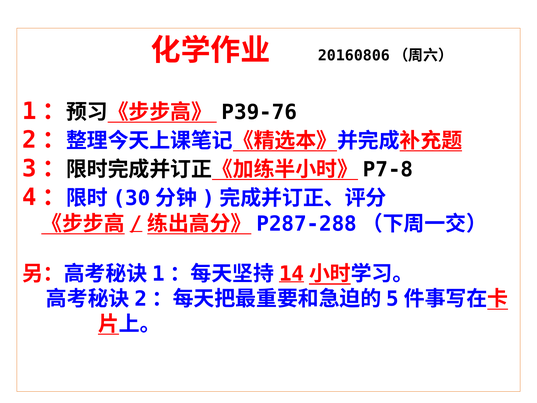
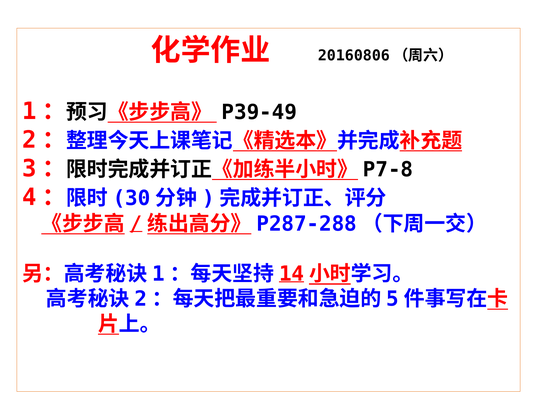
P39-76: P39-76 -> P39-49
